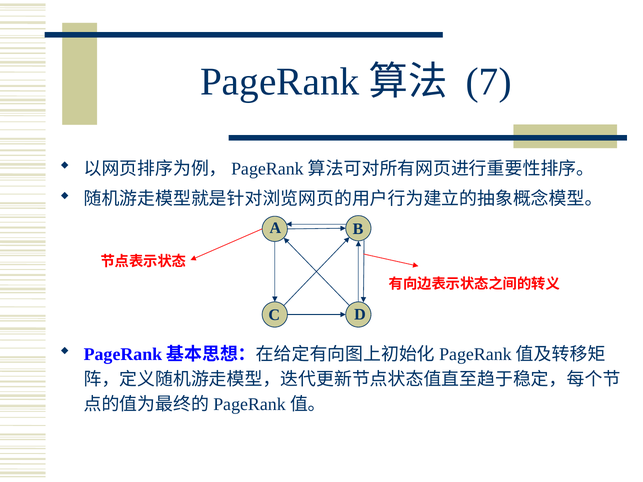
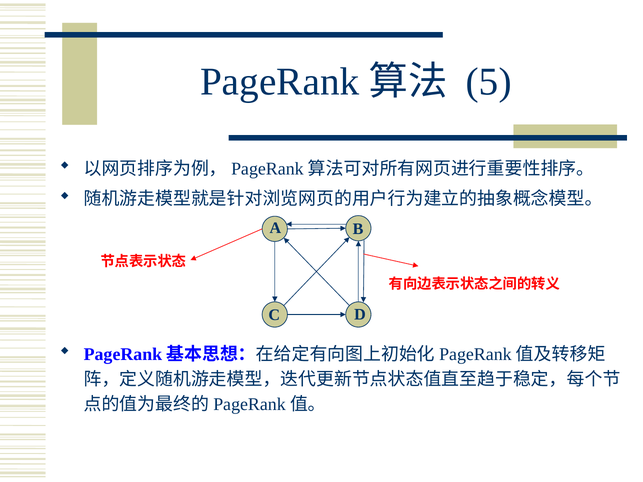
7: 7 -> 5
